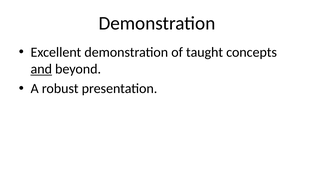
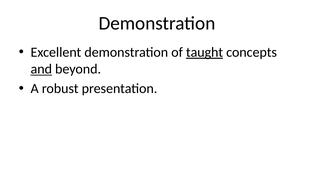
taught underline: none -> present
